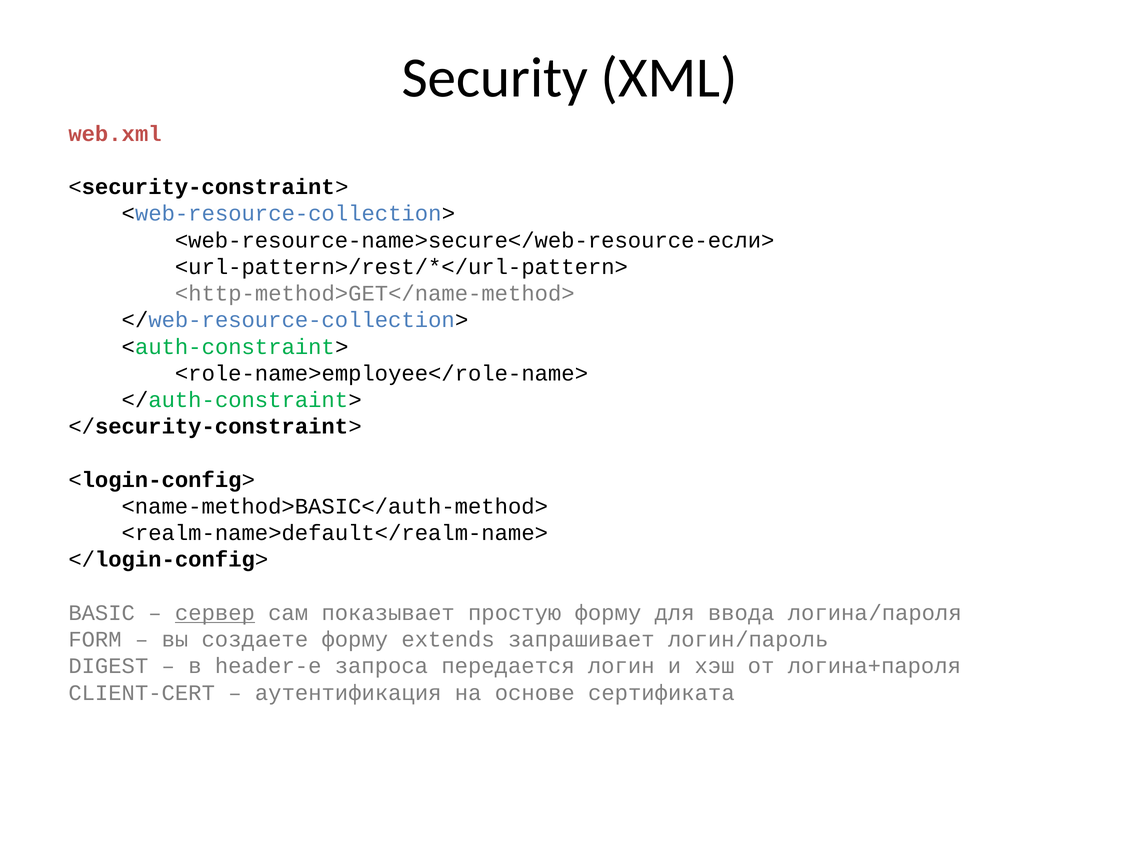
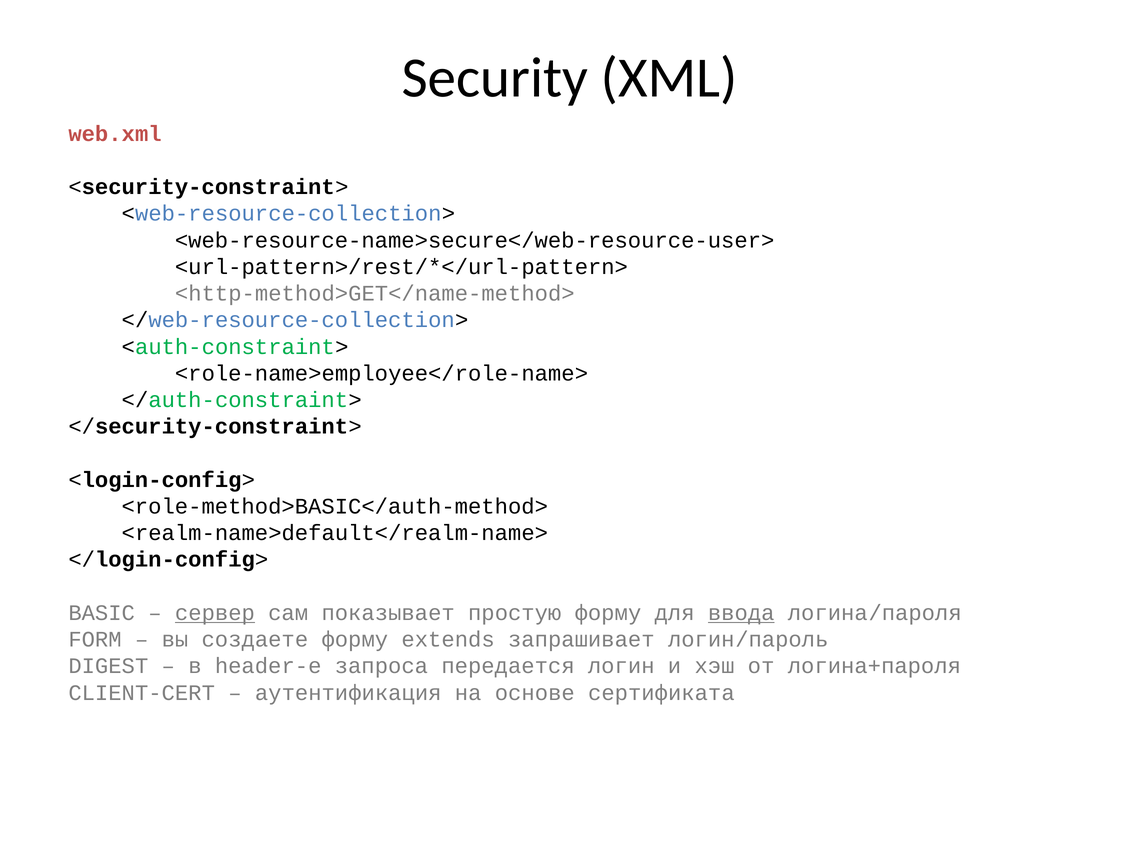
<web-resource-name>secure</web-resource-если>: <web-resource-name>secure</web-resource-если> -> <web-resource-name>secure</web-resource-user>
<name-method>BASIC</auth-method>: <name-method>BASIC</auth-method> -> <role-method>BASIC</auth-method>
ввода underline: none -> present
